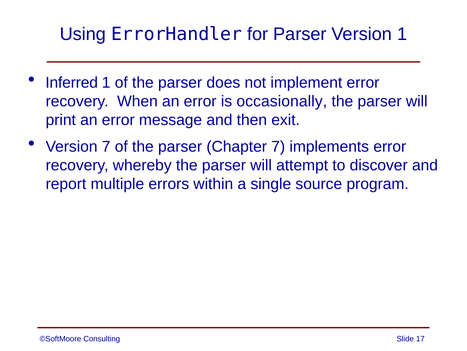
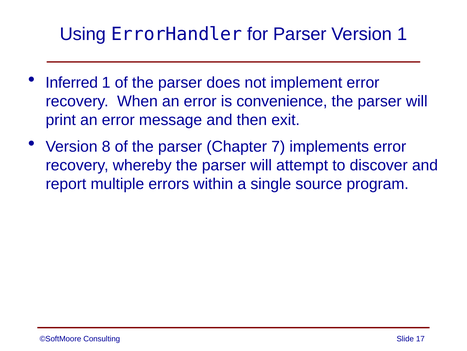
occasionally: occasionally -> convenience
Version 7: 7 -> 8
